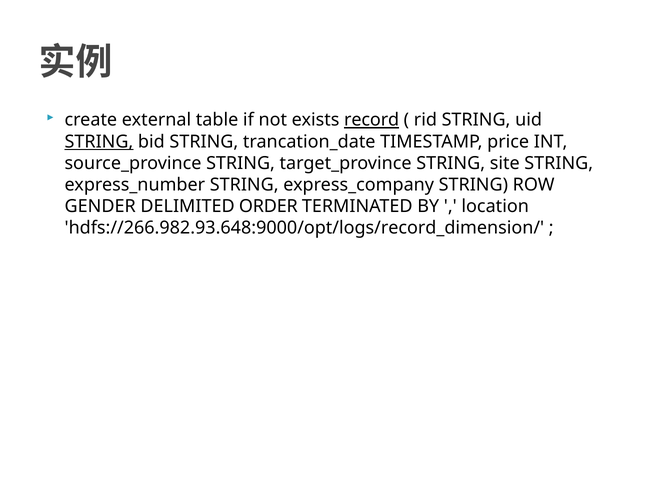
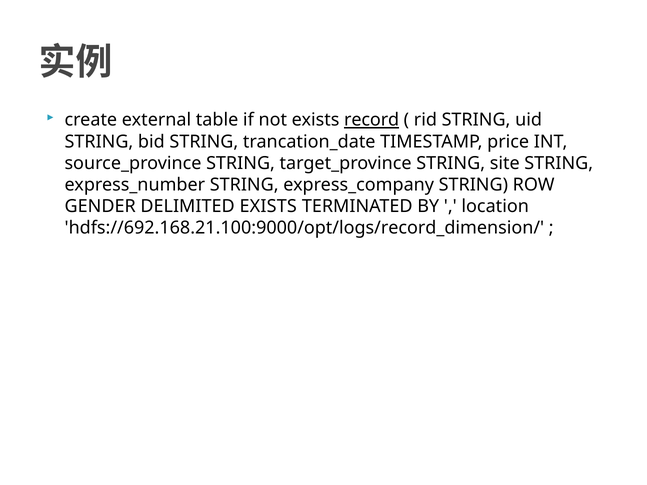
STRING at (99, 142) underline: present -> none
DELIMITED ORDER: ORDER -> EXISTS
hdfs://266.982.93.648:9000/opt/logs/record_dimension/: hdfs://266.982.93.648:9000/opt/logs/record_dimension/ -> hdfs://692.168.21.100:9000/opt/logs/record_dimension/
